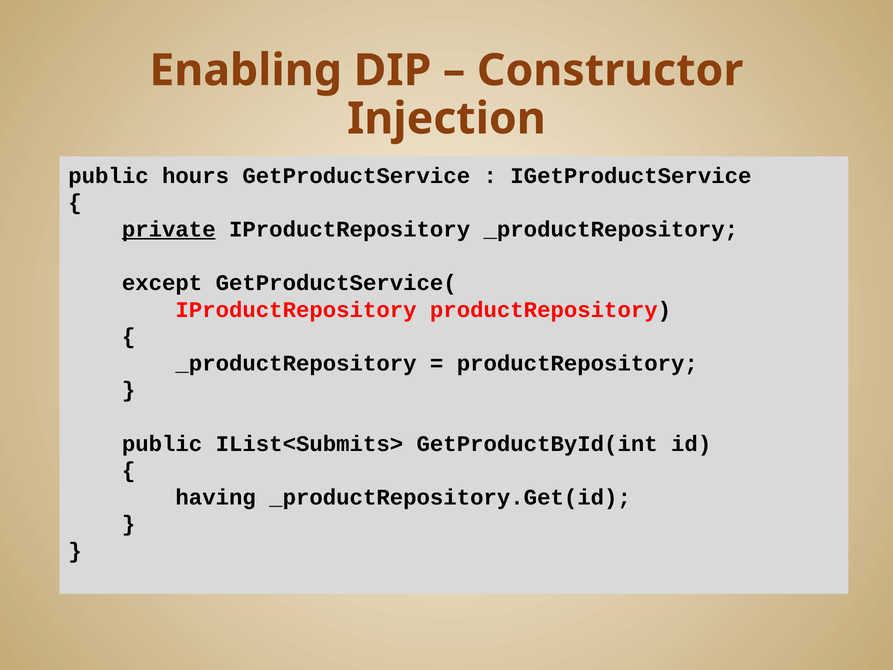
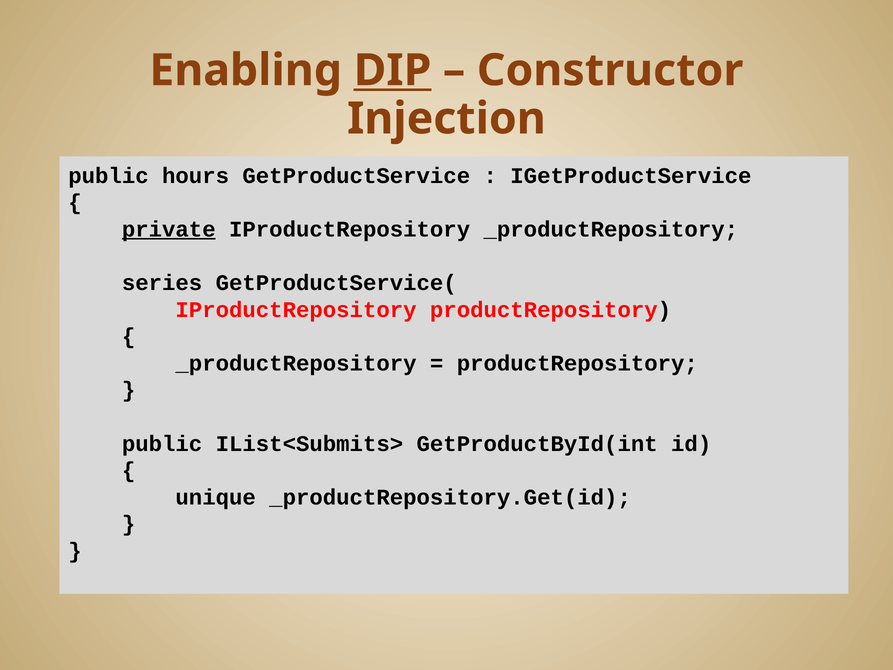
DIP underline: none -> present
except: except -> series
having: having -> unique
